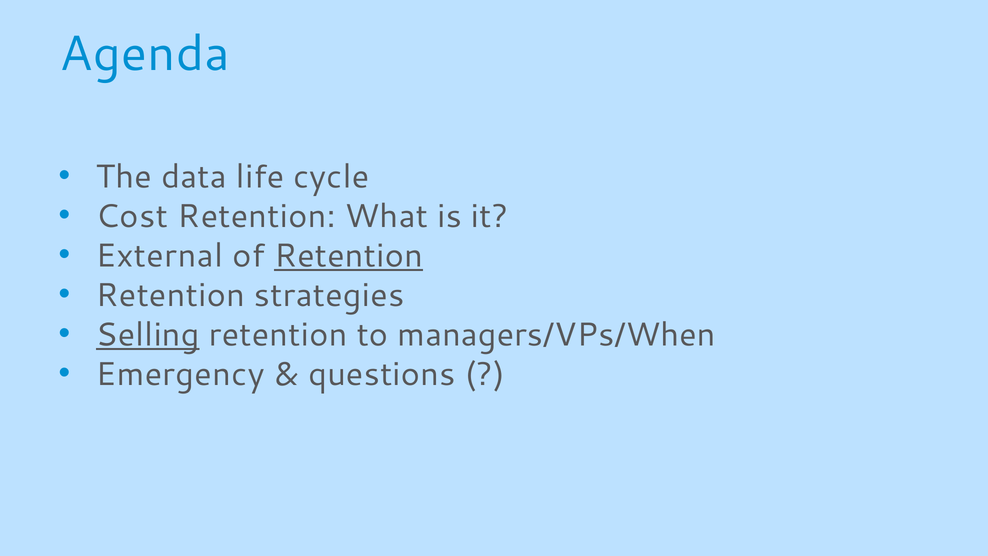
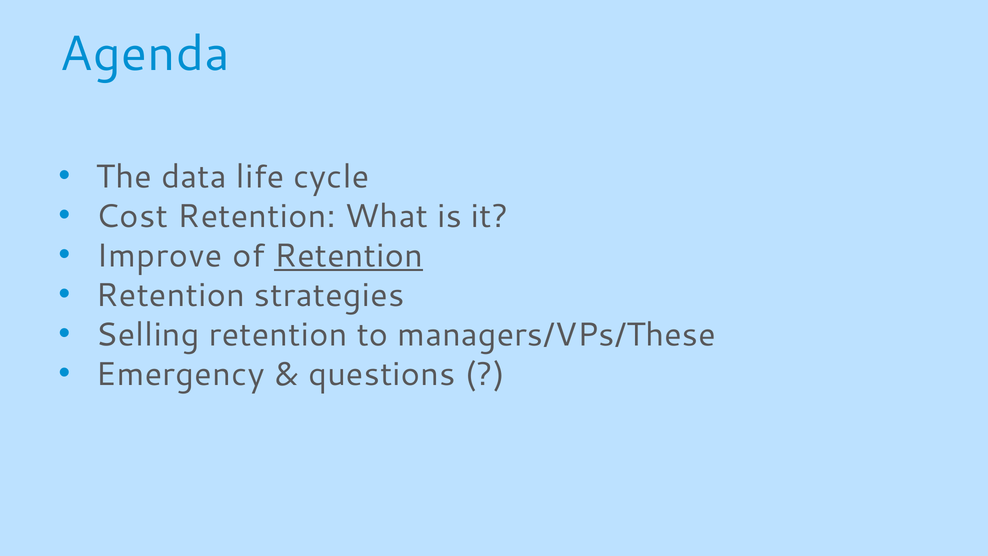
External: External -> Improve
Selling underline: present -> none
managers/VPs/When: managers/VPs/When -> managers/VPs/These
